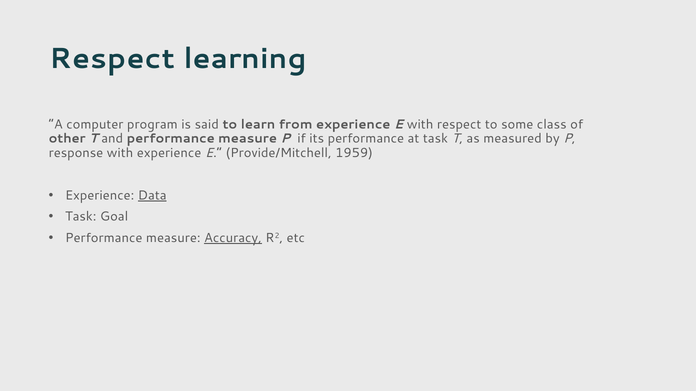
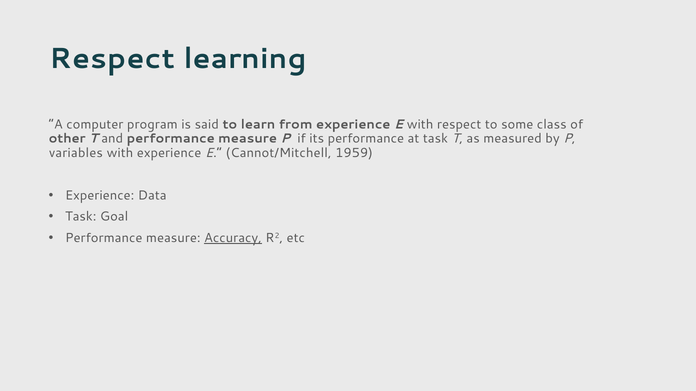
response: response -> variables
Provide/Mitchell: Provide/Mitchell -> Cannot/Mitchell
Data underline: present -> none
